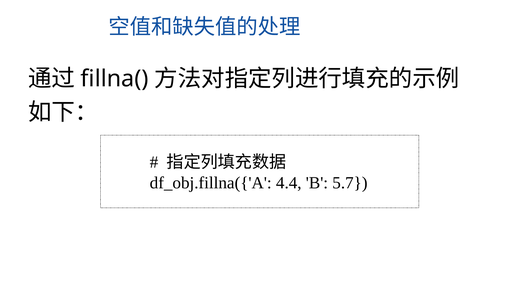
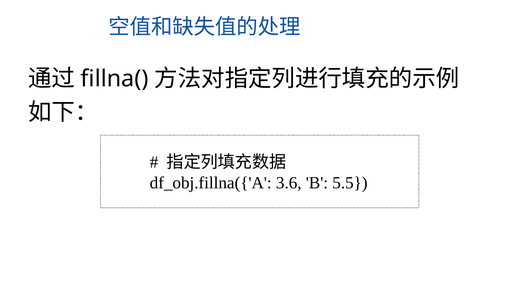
4.4: 4.4 -> 3.6
5.7: 5.7 -> 5.5
